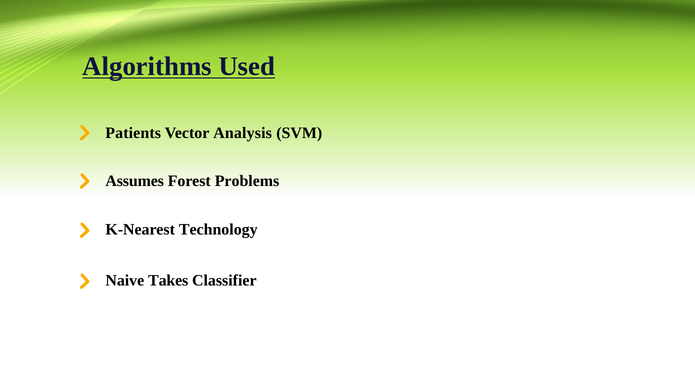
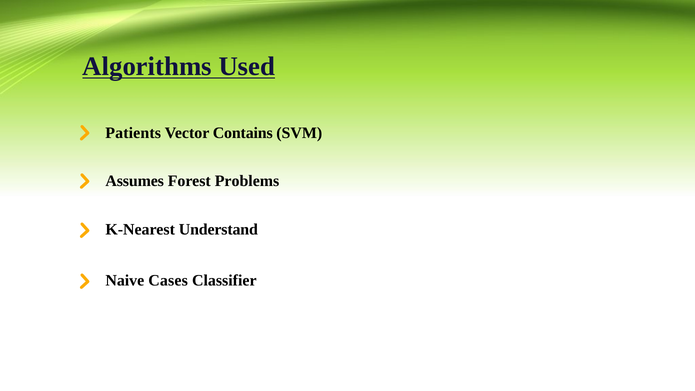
Analysis: Analysis -> Contains
Technology: Technology -> Understand
Takes: Takes -> Cases
